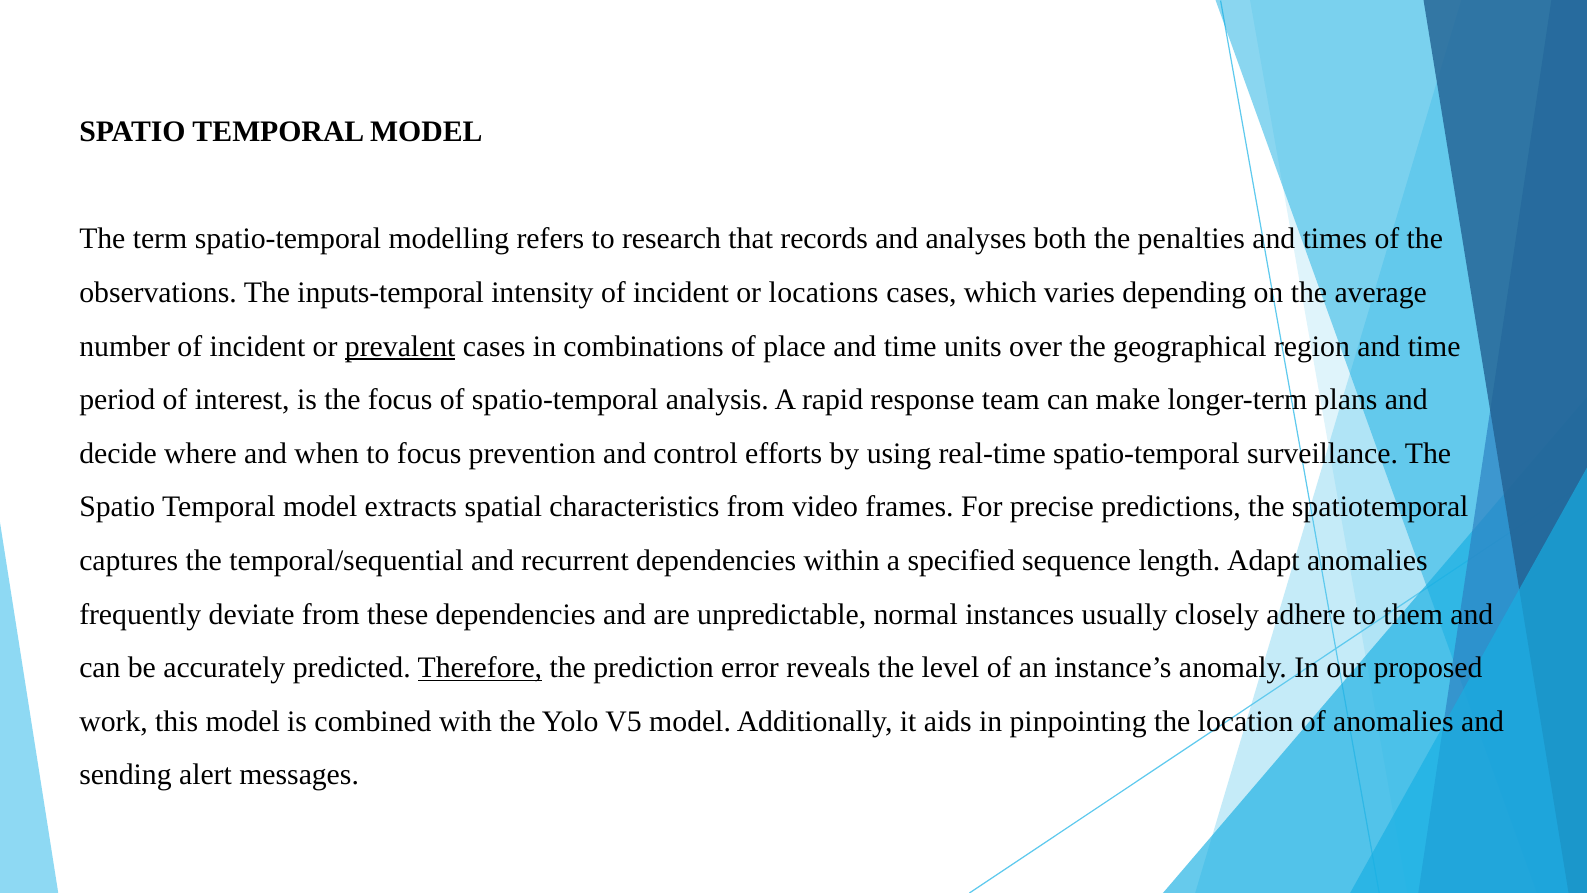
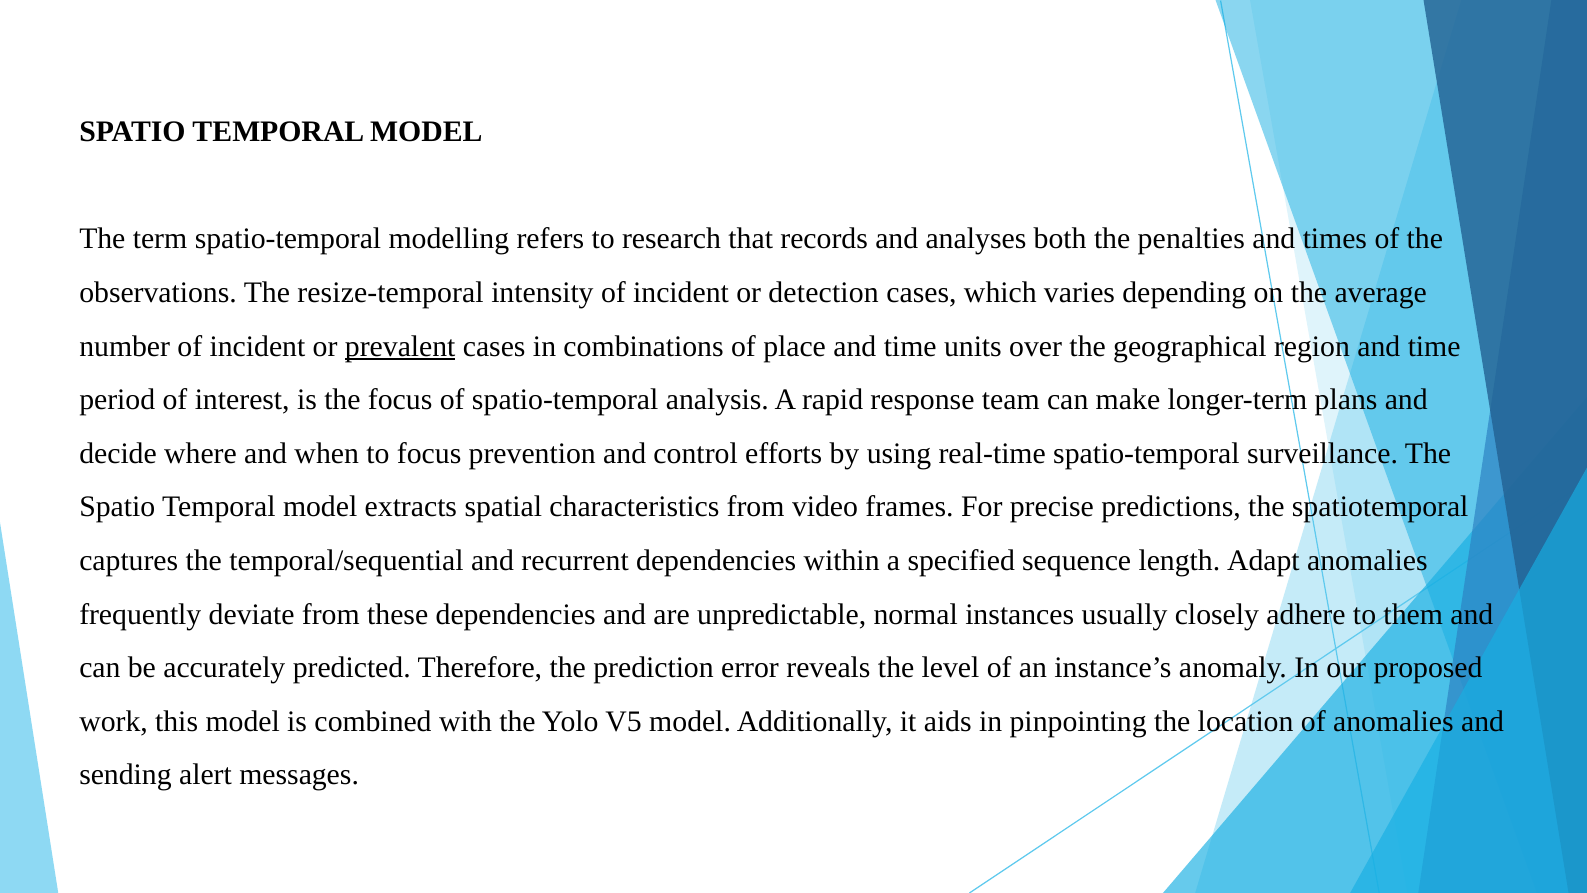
inputs-temporal: inputs-temporal -> resize-temporal
locations: locations -> detection
Therefore underline: present -> none
